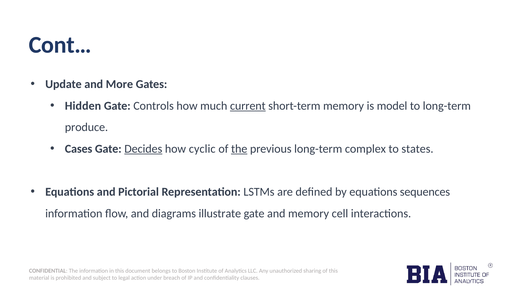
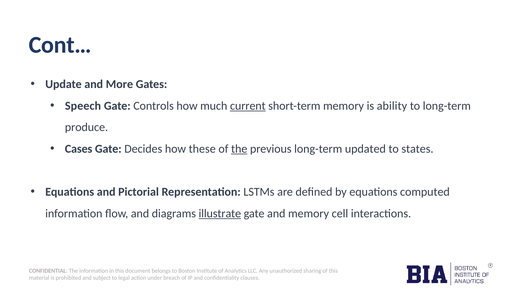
Hidden: Hidden -> Speech
model: model -> ability
Decides underline: present -> none
cyclic: cyclic -> these
complex: complex -> updated
sequences: sequences -> computed
illustrate underline: none -> present
